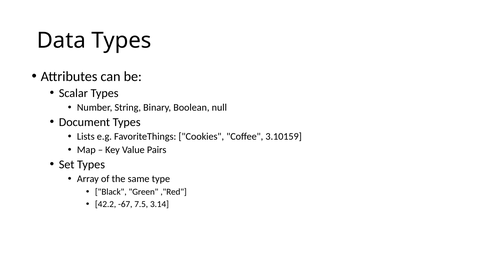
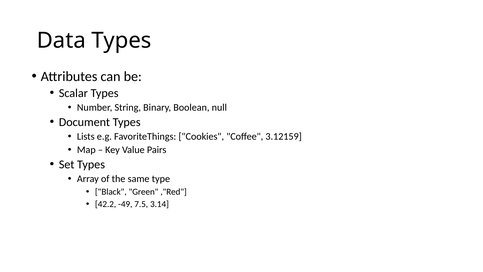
3.10159: 3.10159 -> 3.12159
-67: -67 -> -49
